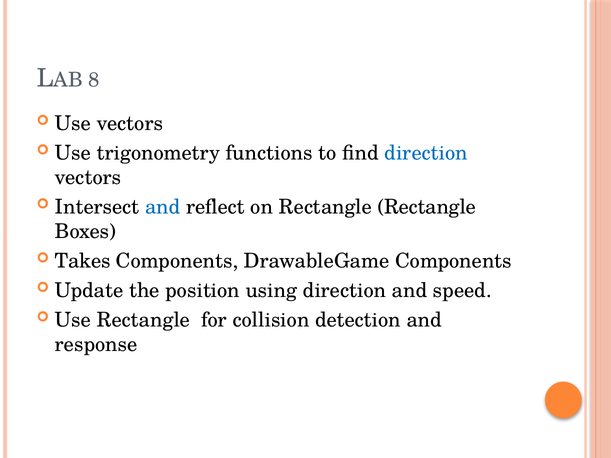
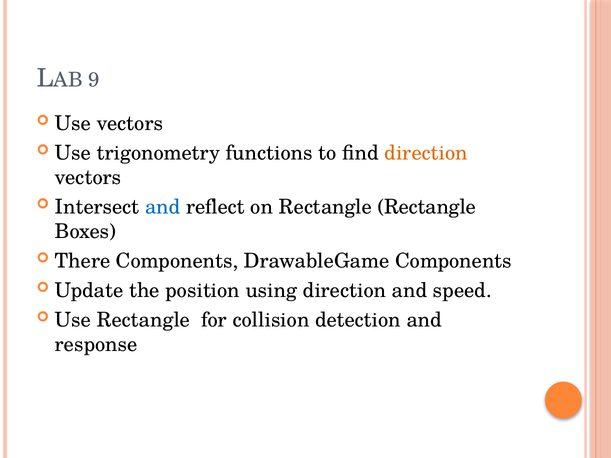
8: 8 -> 9
direction at (426, 153) colour: blue -> orange
Takes: Takes -> There
